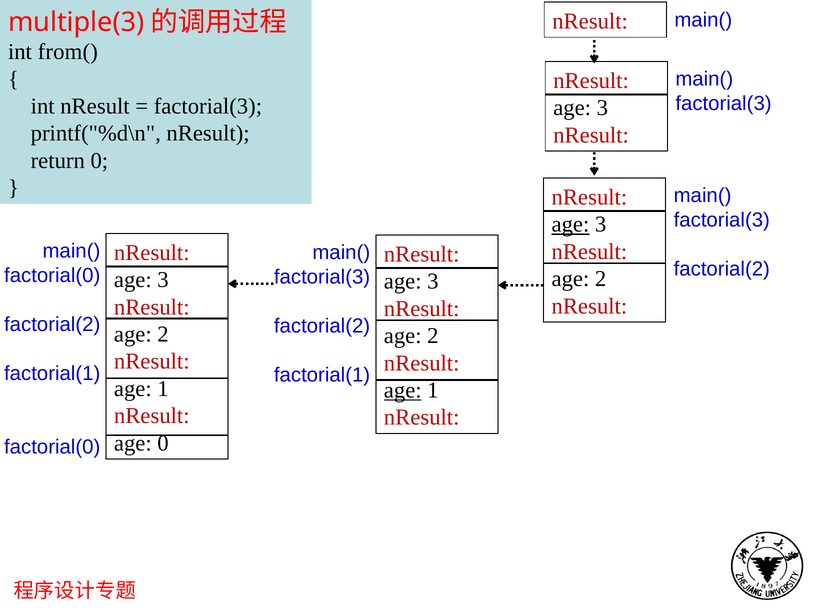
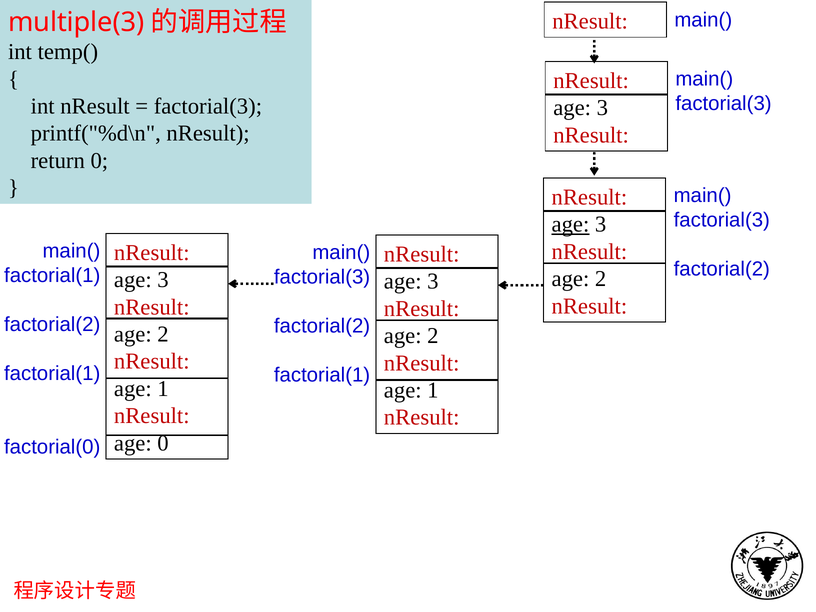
from(: from( -> temp(
factorial(0 at (52, 276): factorial(0 -> factorial(1
age at (403, 390) underline: present -> none
